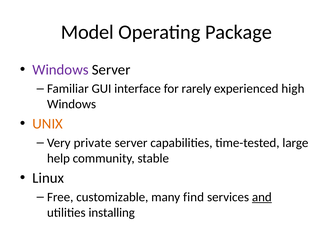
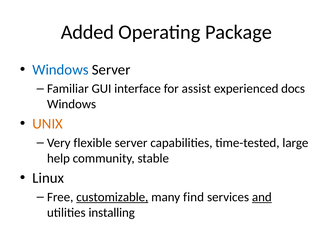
Model: Model -> Added
Windows at (61, 70) colour: purple -> blue
rarely: rarely -> assist
high: high -> docs
private: private -> flexible
customizable underline: none -> present
